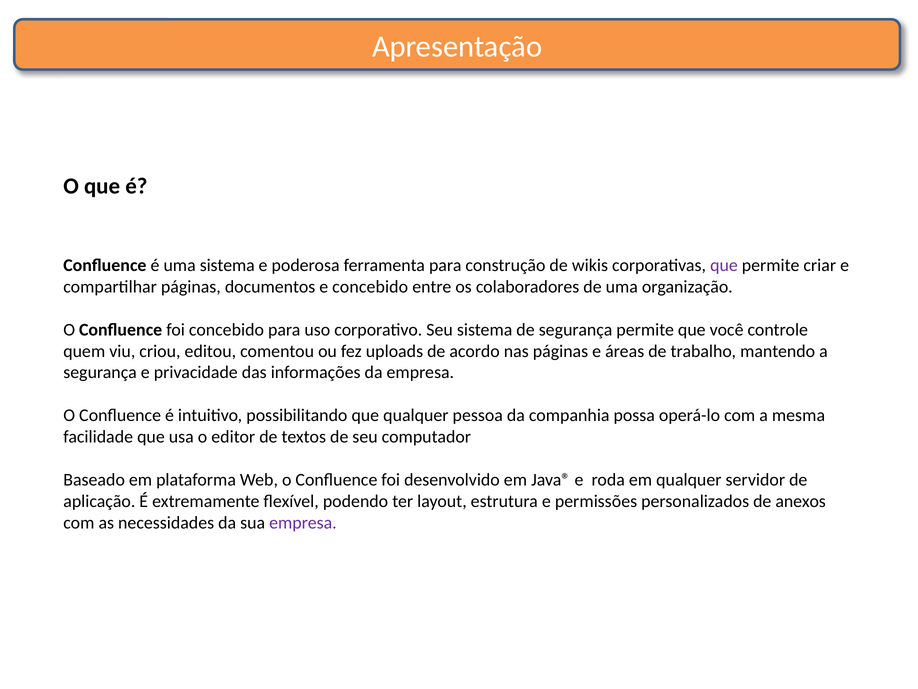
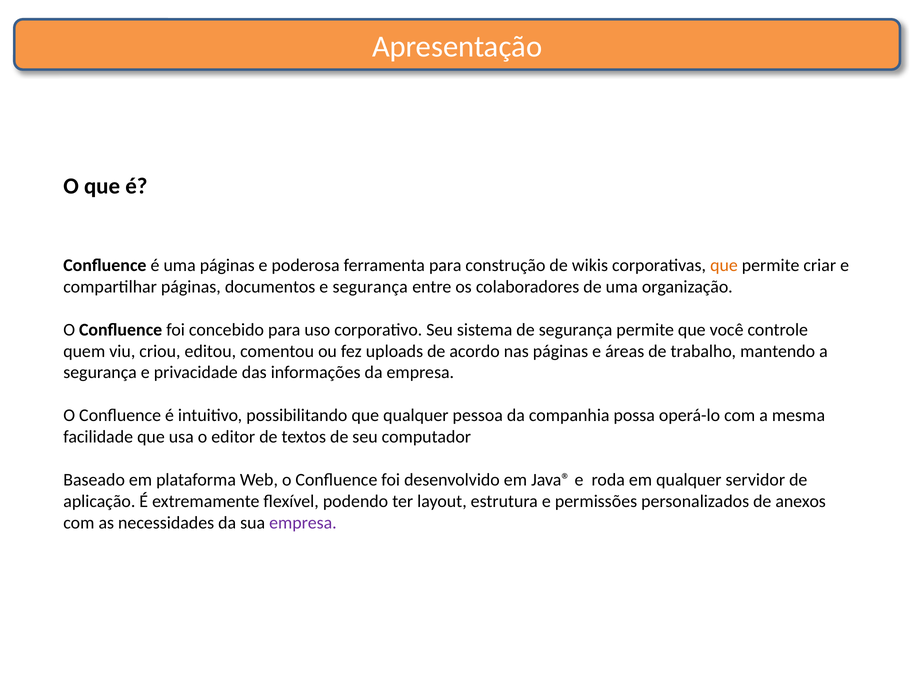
uma sistema: sistema -> páginas
que at (724, 265) colour: purple -> orange
e concebido: concebido -> segurança
